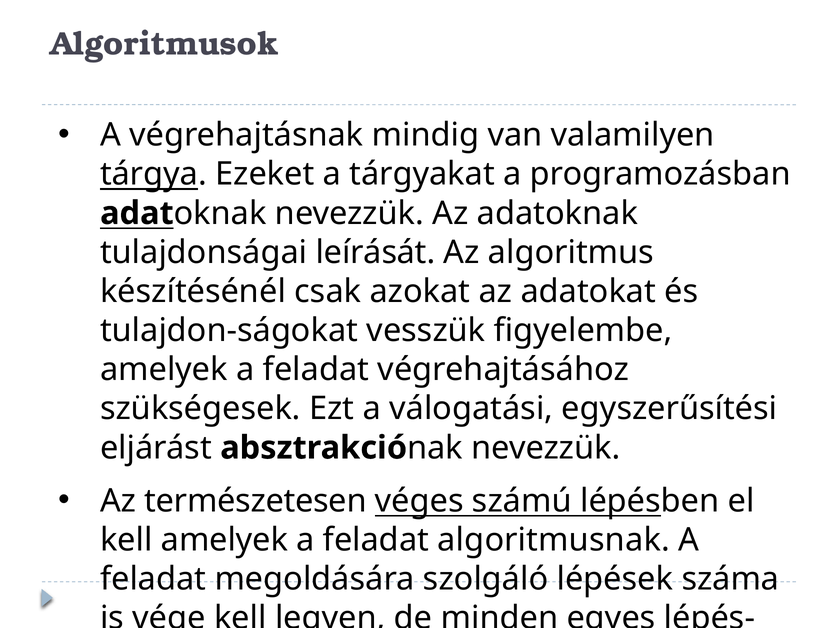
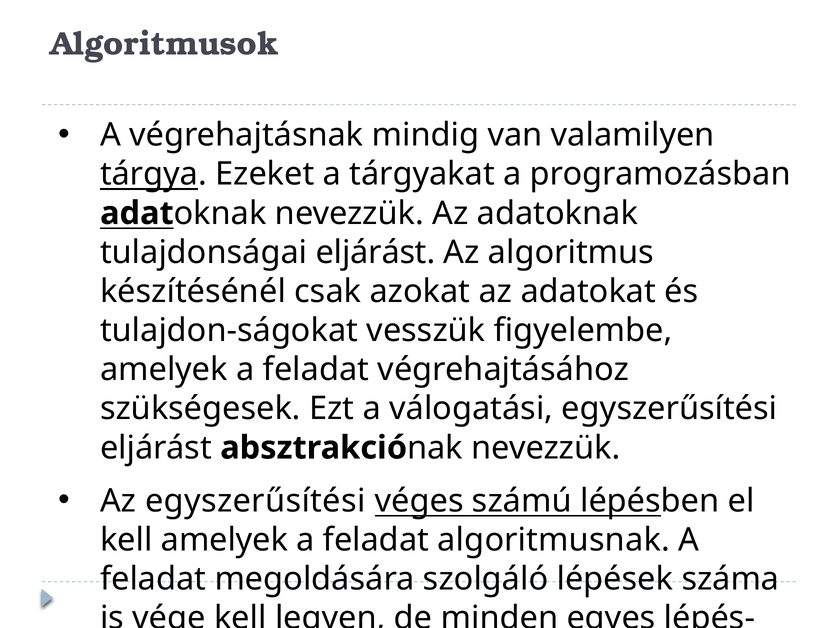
tulajdonságai leírását: leírását -> eljárást
Az természetesen: természetesen -> egyszerűsítési
